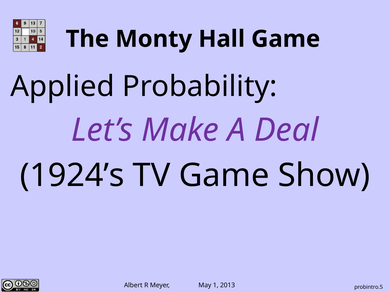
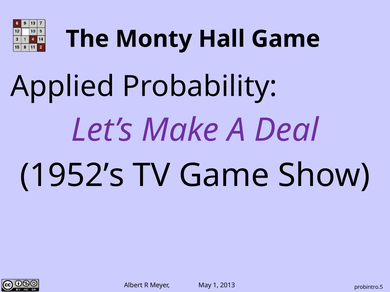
1924’s: 1924’s -> 1952’s
